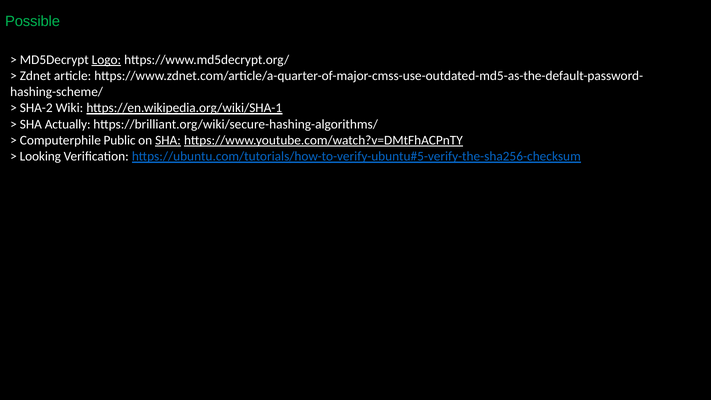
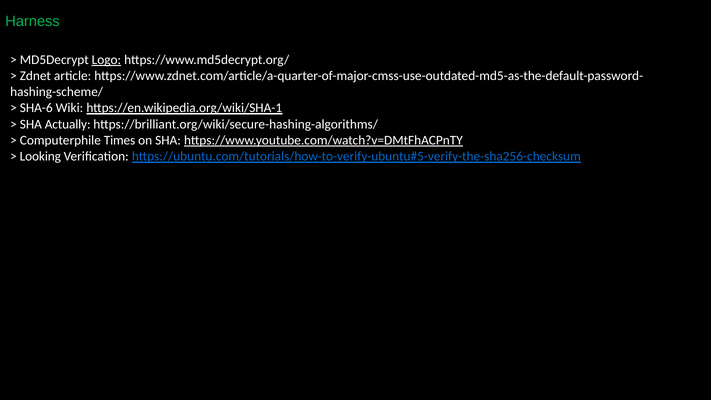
Possible: Possible -> Harness
SHA-2: SHA-2 -> SHA-6
Public: Public -> Times
SHA at (168, 140) underline: present -> none
